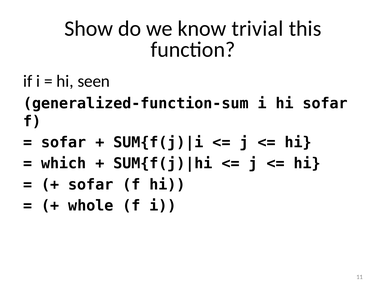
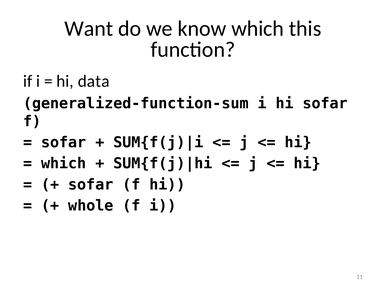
Show: Show -> Want
know trivial: trivial -> which
seen: seen -> data
